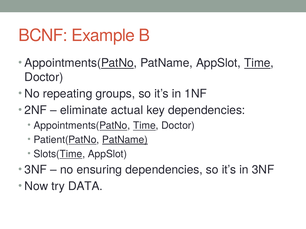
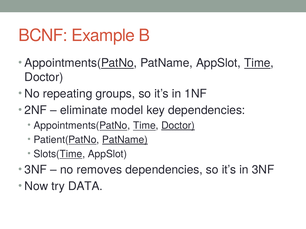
actual: actual -> model
Doctor at (178, 126) underline: none -> present
ensuring: ensuring -> removes
